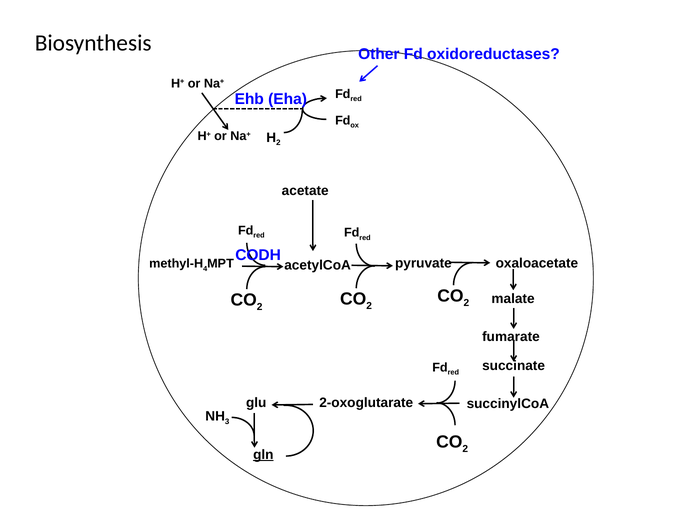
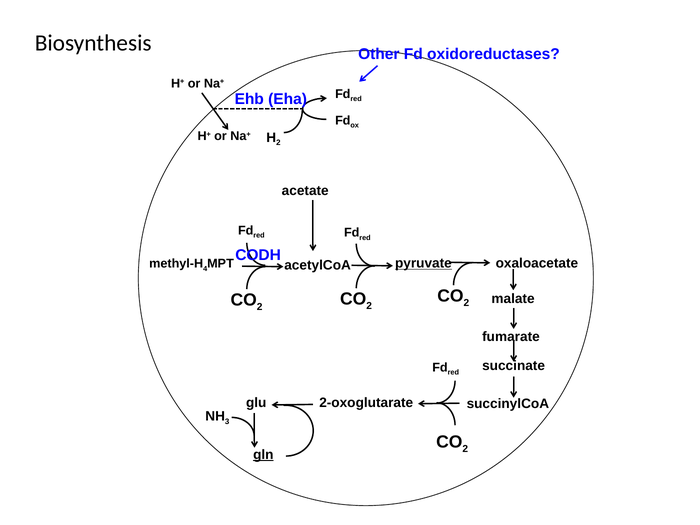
pyruvate underline: none -> present
